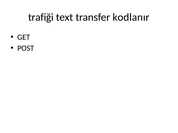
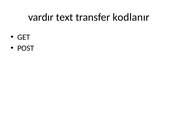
trafiği: trafiği -> vardır
